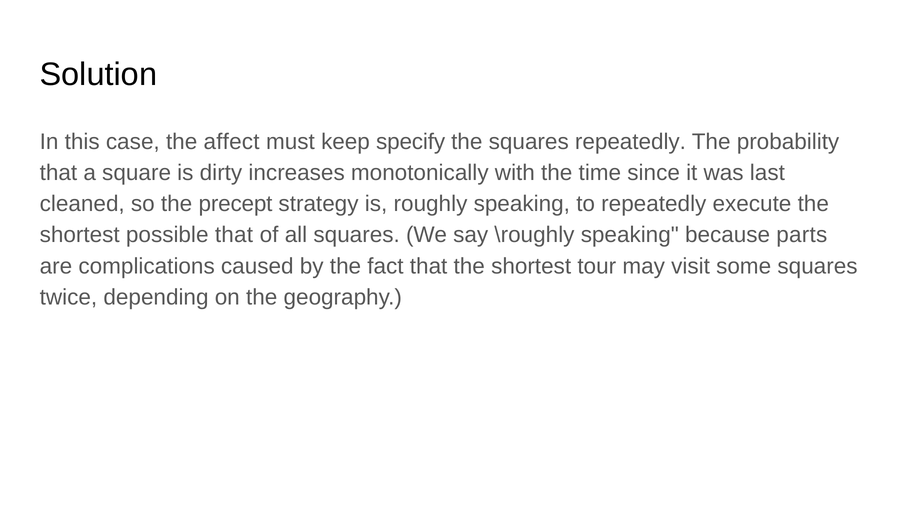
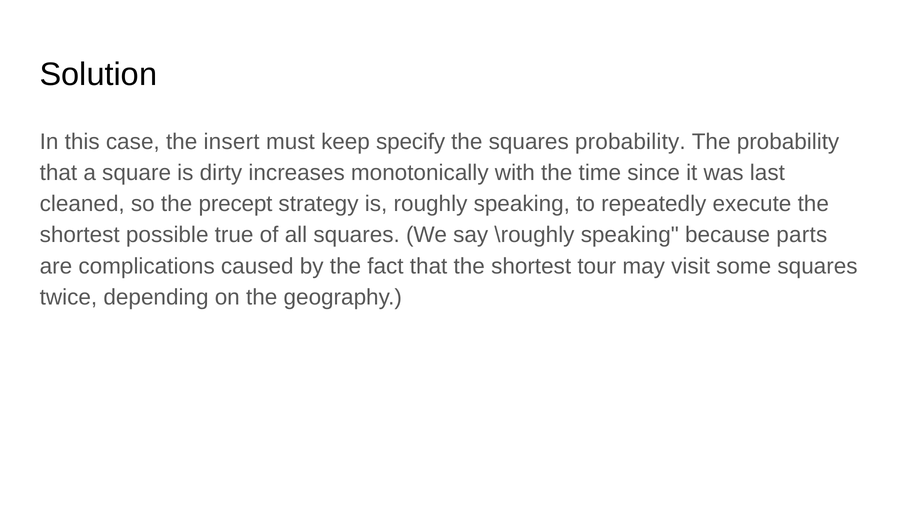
affect: affect -> insert
squares repeatedly: repeatedly -> probability
possible that: that -> true
